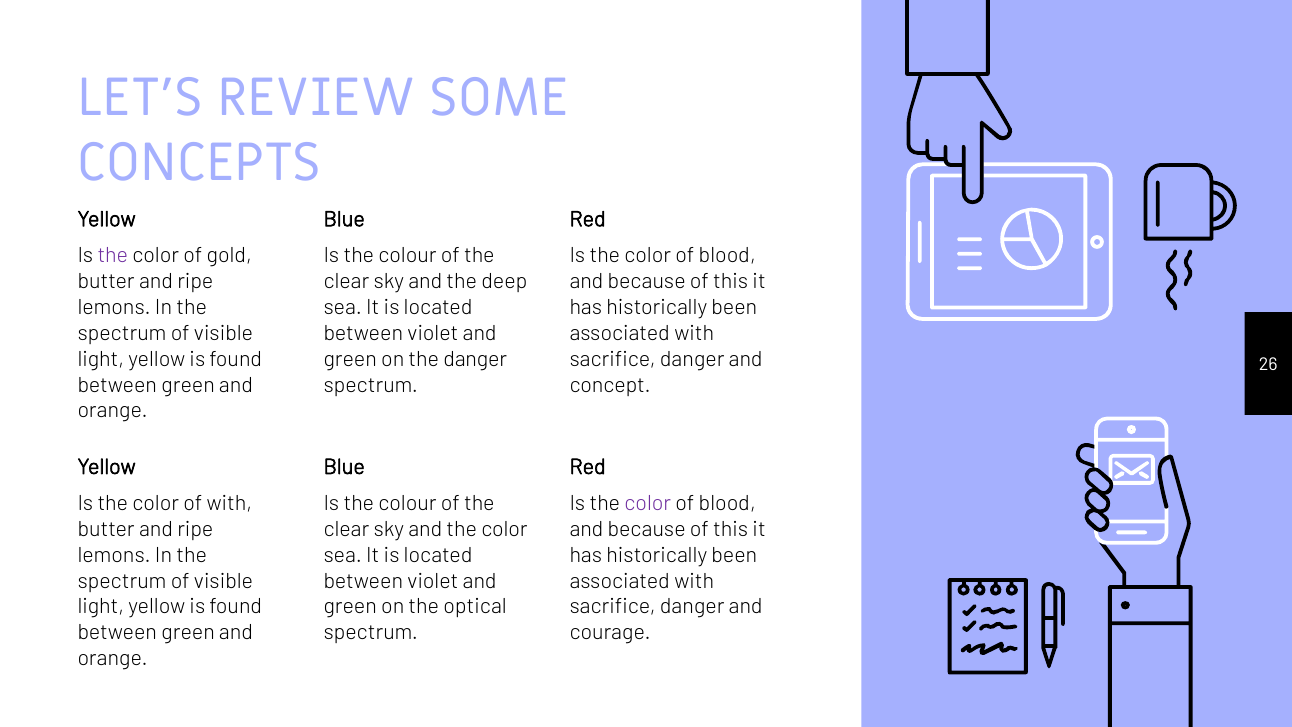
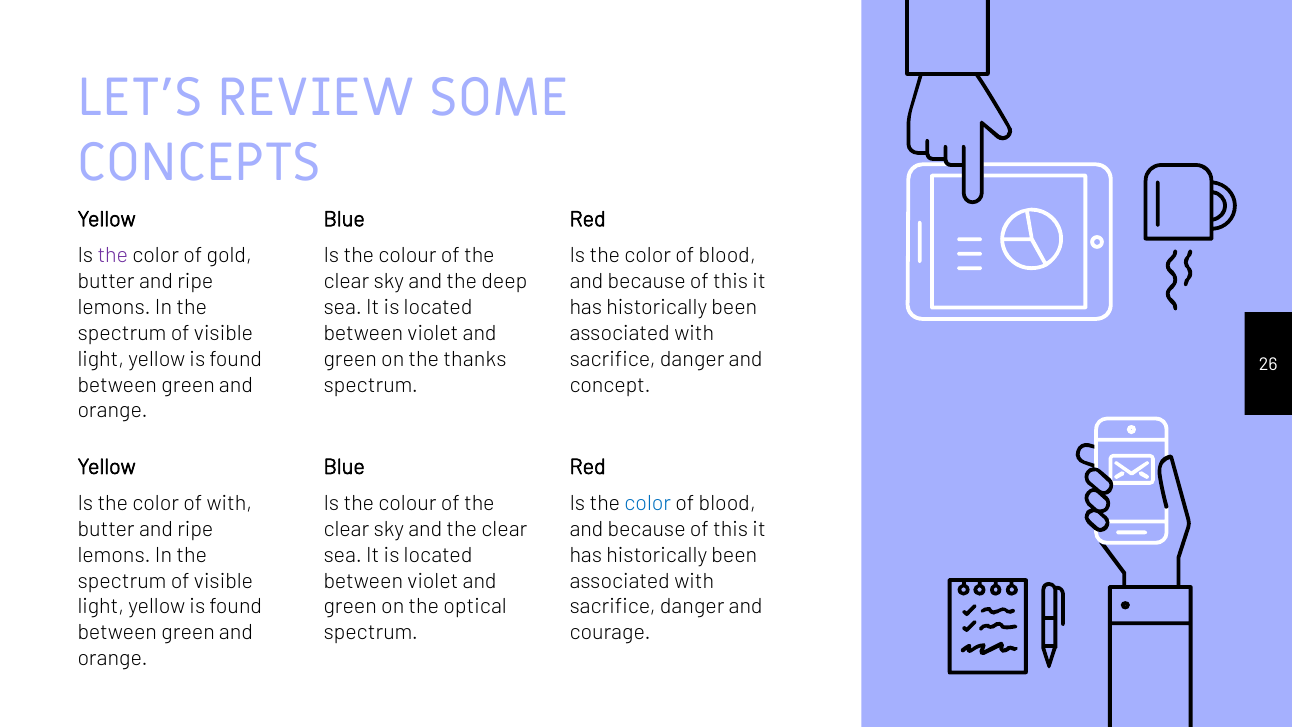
the danger: danger -> thanks
color at (648, 503) colour: purple -> blue
and the color: color -> clear
